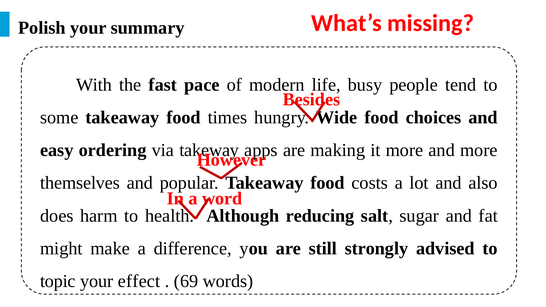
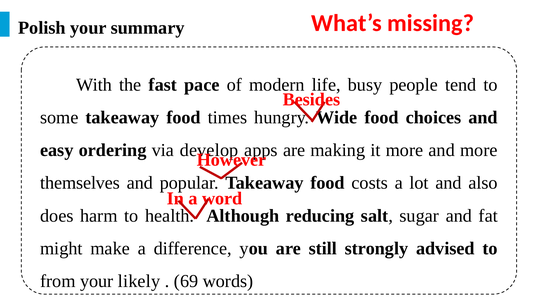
takeway: takeway -> develop
topic: topic -> from
effect: effect -> likely
